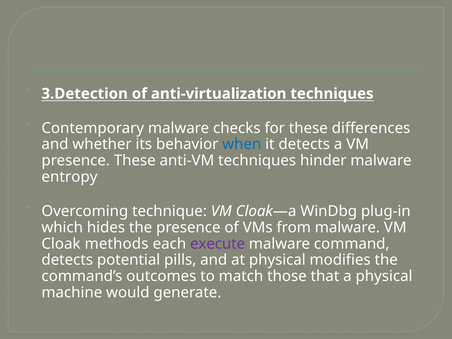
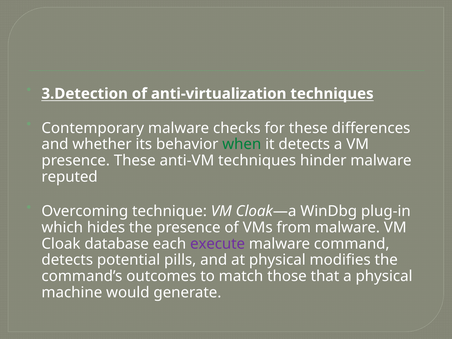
when colour: blue -> green
entropy: entropy -> reputed
methods: methods -> database
